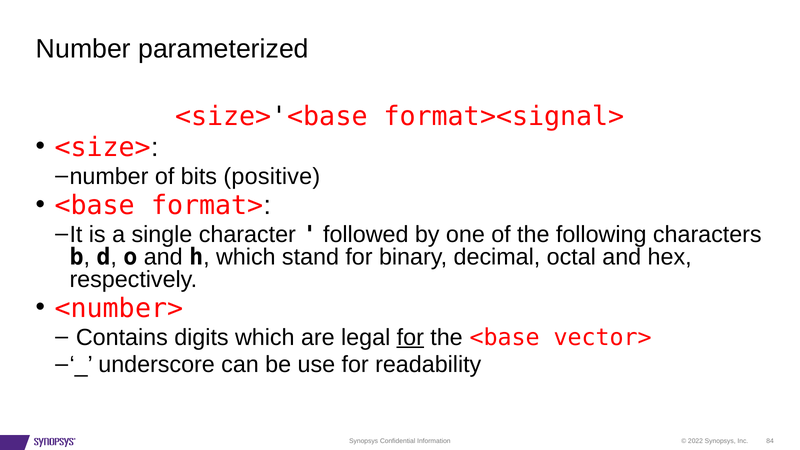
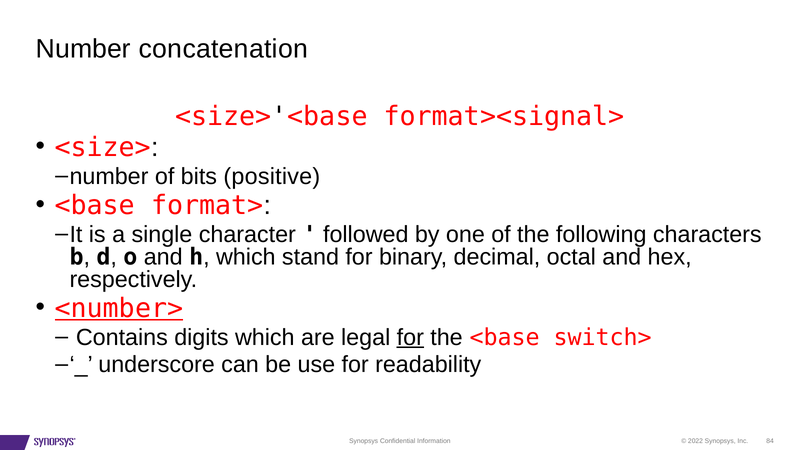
parameterized: parameterized -> concatenation
<number> underline: none -> present
vector>: vector> -> switch>
